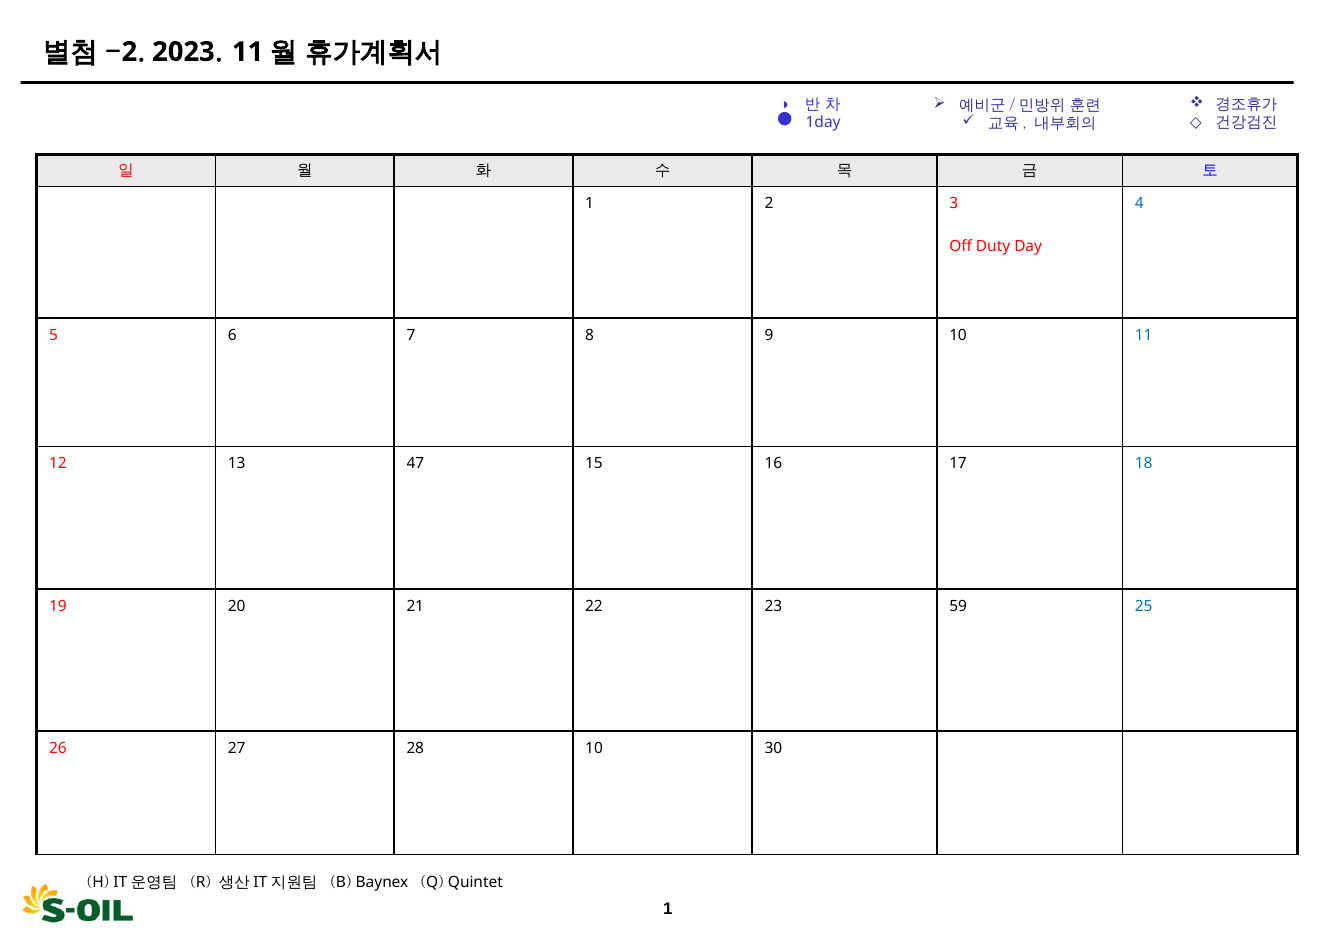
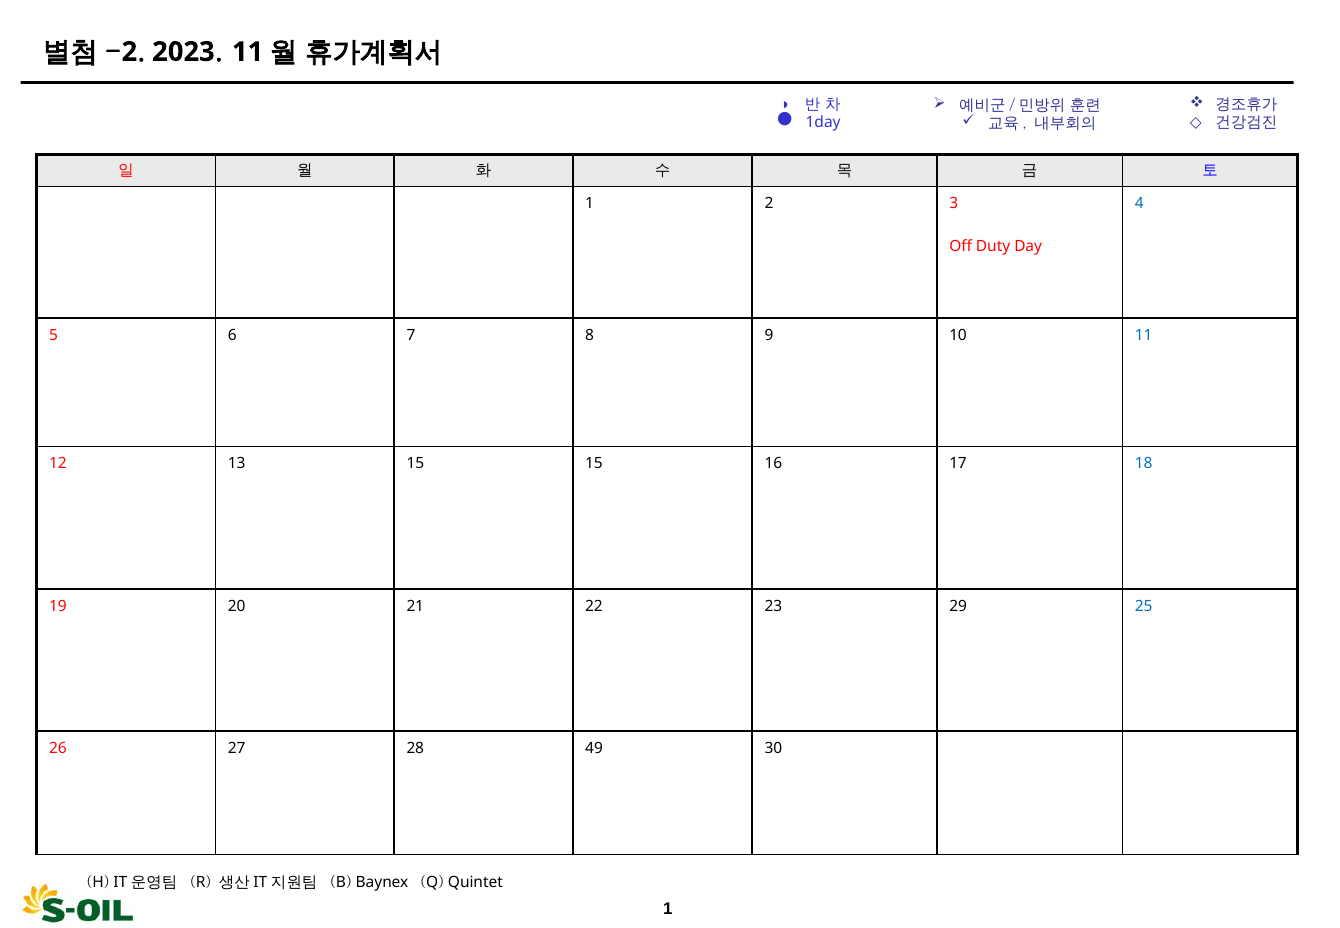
13 47: 47 -> 15
59: 59 -> 29
28 10: 10 -> 49
